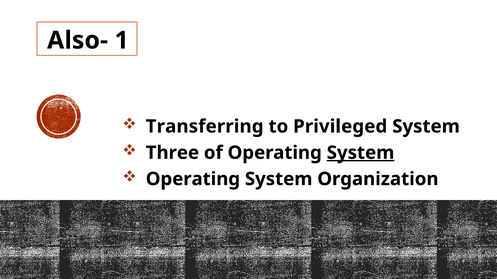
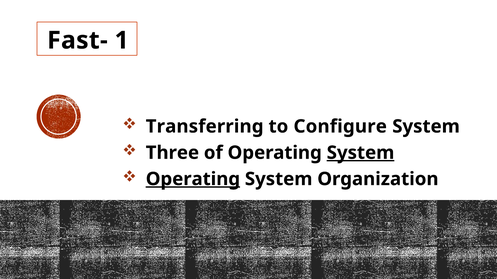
Also-: Also- -> Fast-
Privileged: Privileged -> Configure
Operating at (193, 179) underline: none -> present
